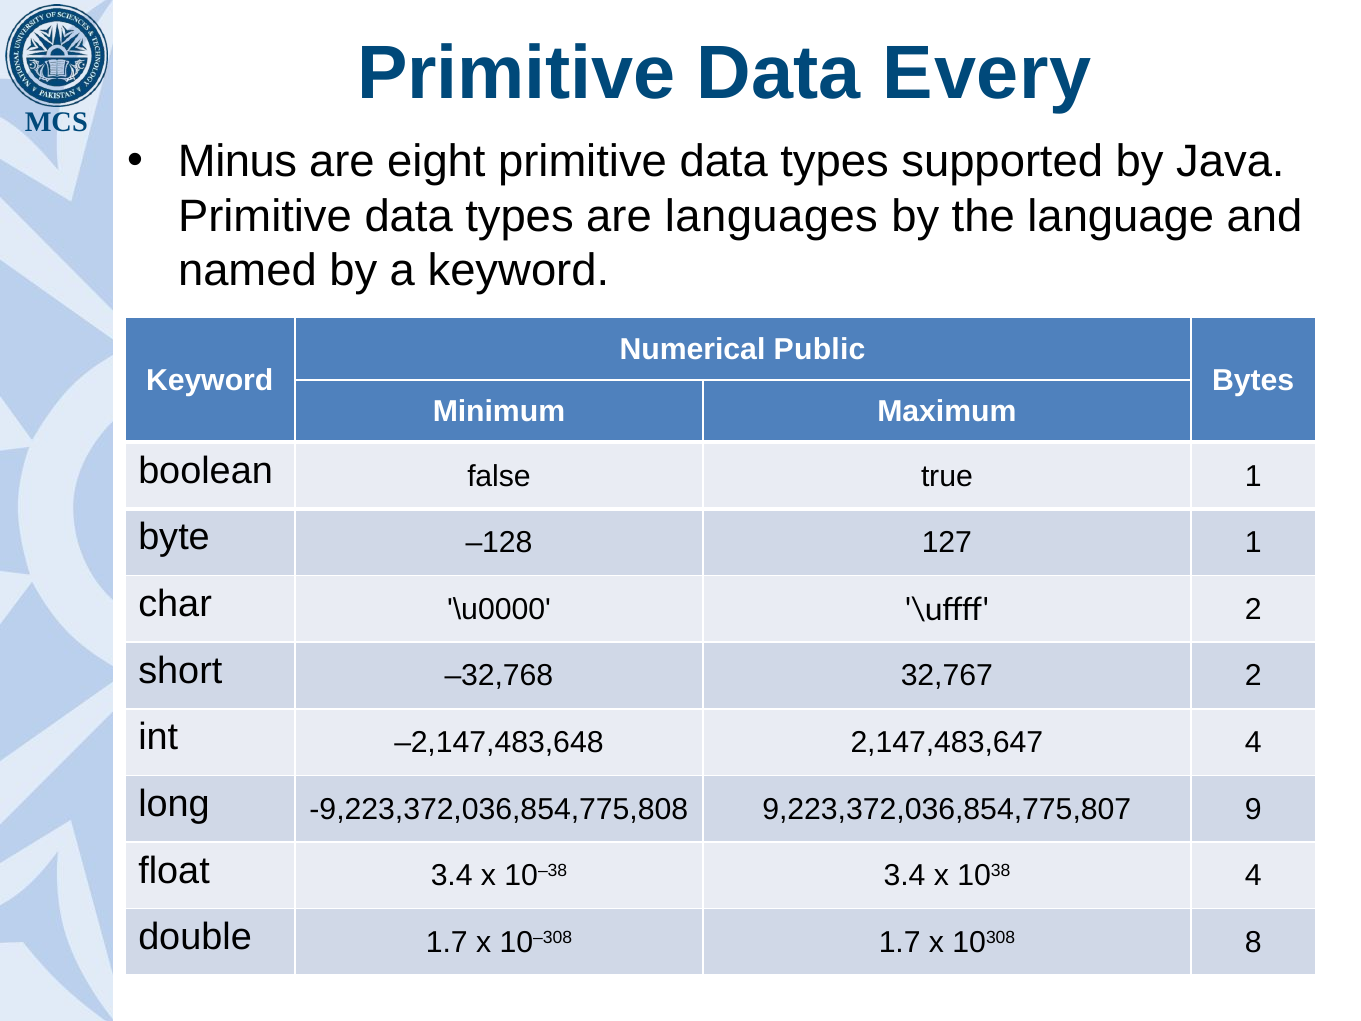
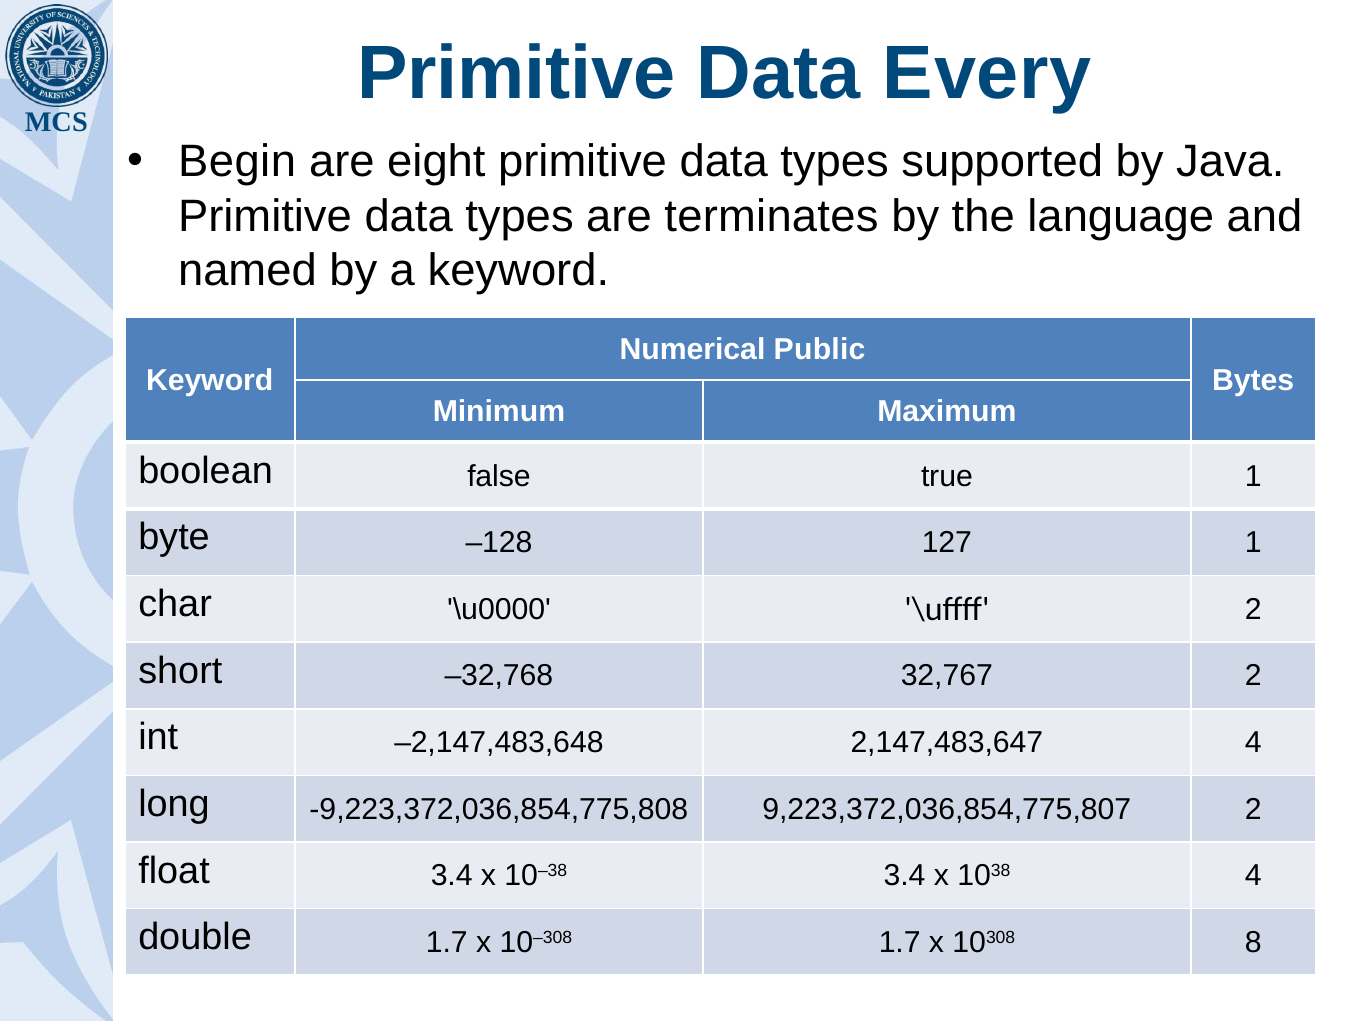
Minus: Minus -> Begin
languages: languages -> terminates
9,223,372,036,854,775,807 9: 9 -> 2
